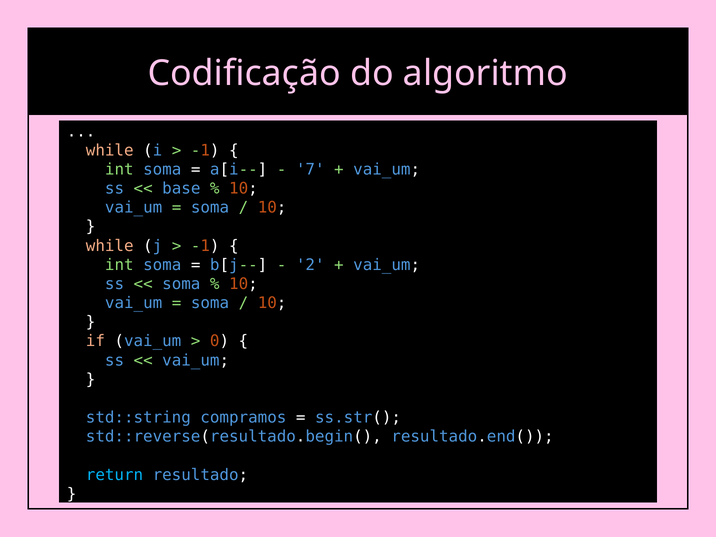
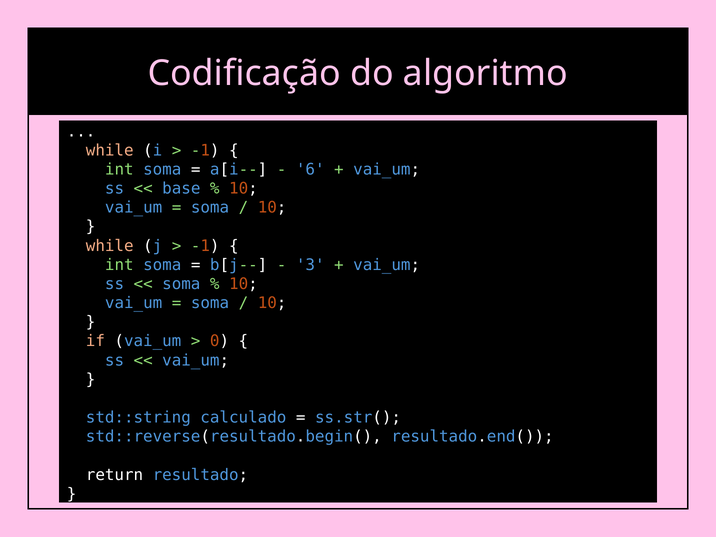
7: 7 -> 6
2: 2 -> 3
compramos: compramos -> calculado
return colour: light blue -> white
